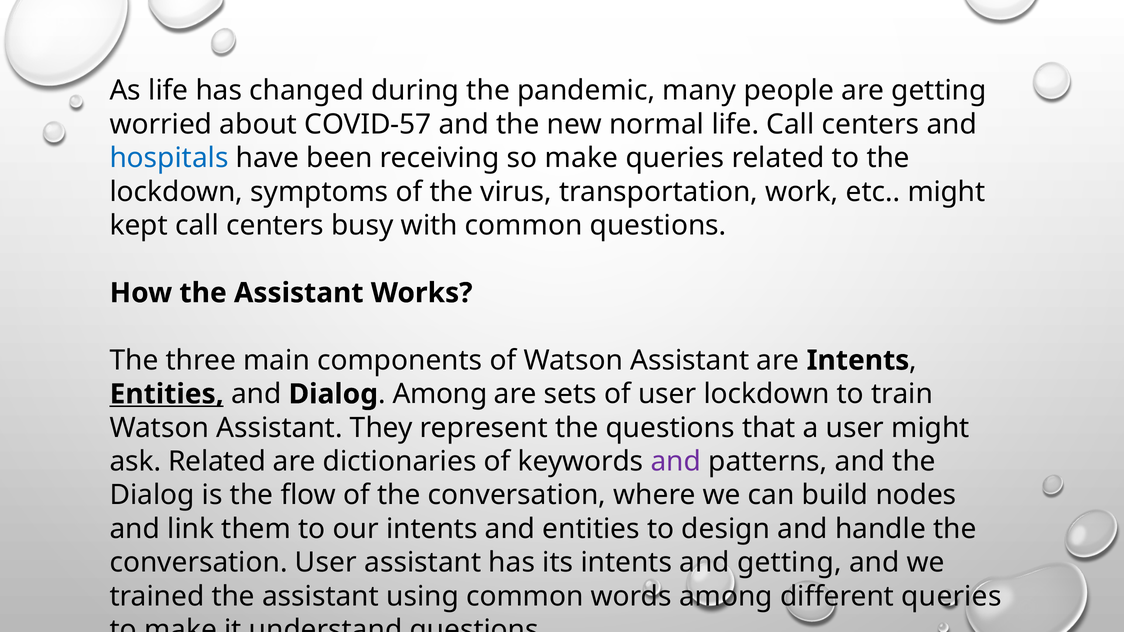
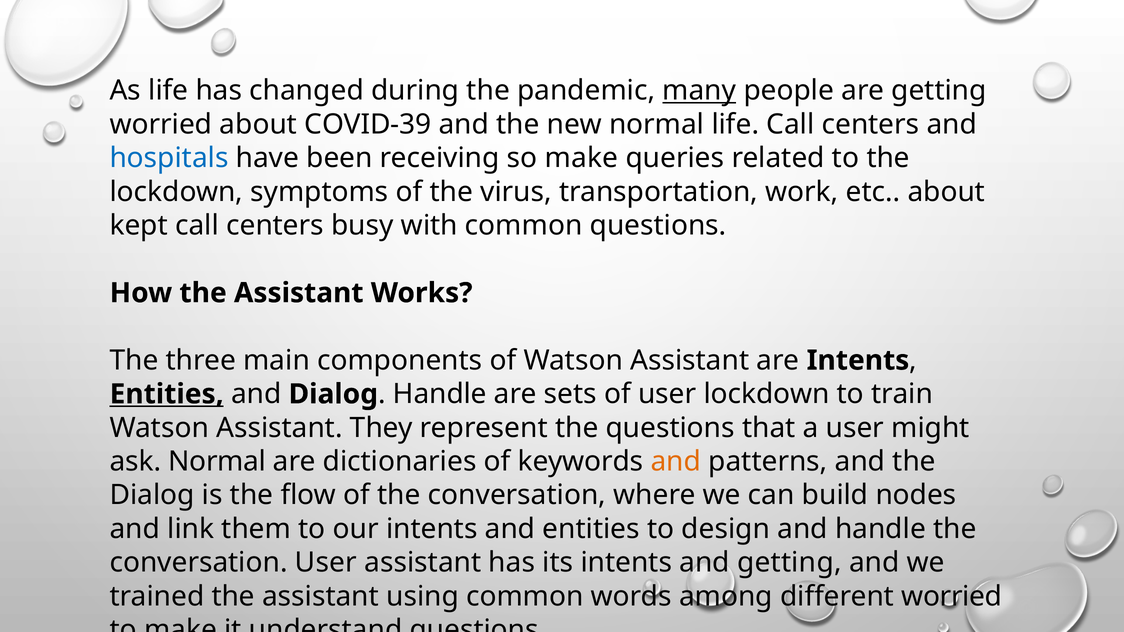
many underline: none -> present
COVID-57: COVID-57 -> COVID-39
etc might: might -> about
Among at (440, 394): Among -> Handle
ask Related: Related -> Normal
and at (676, 462) colour: purple -> orange
different queries: queries -> worried
